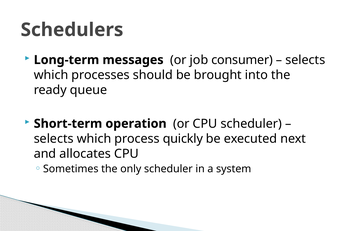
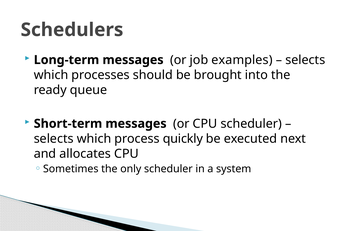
consumer: consumer -> examples
Short-term operation: operation -> messages
